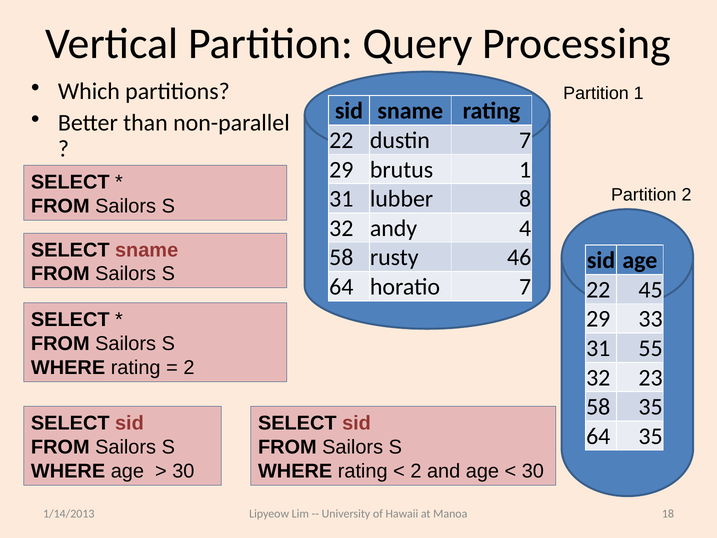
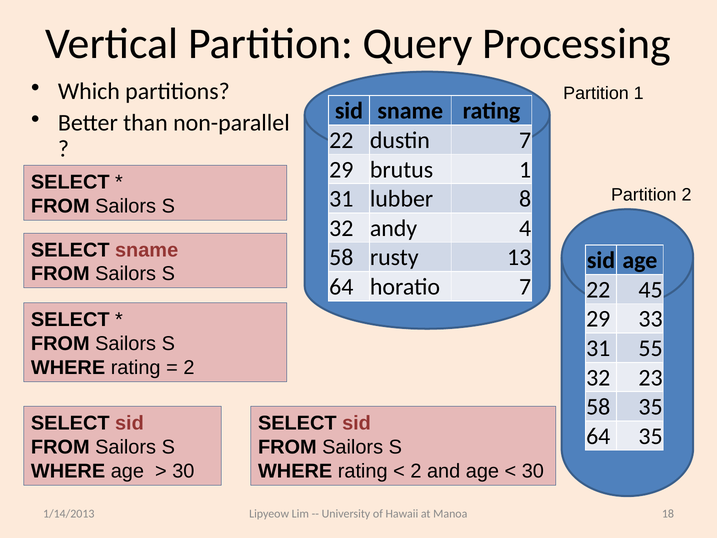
46: 46 -> 13
